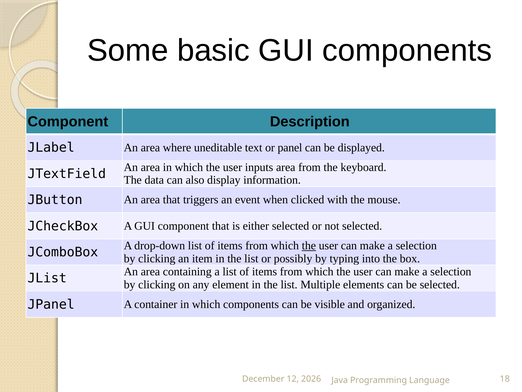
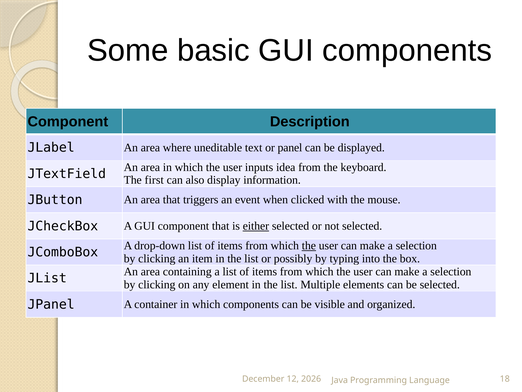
inputs area: area -> idea
data: data -> first
either underline: none -> present
